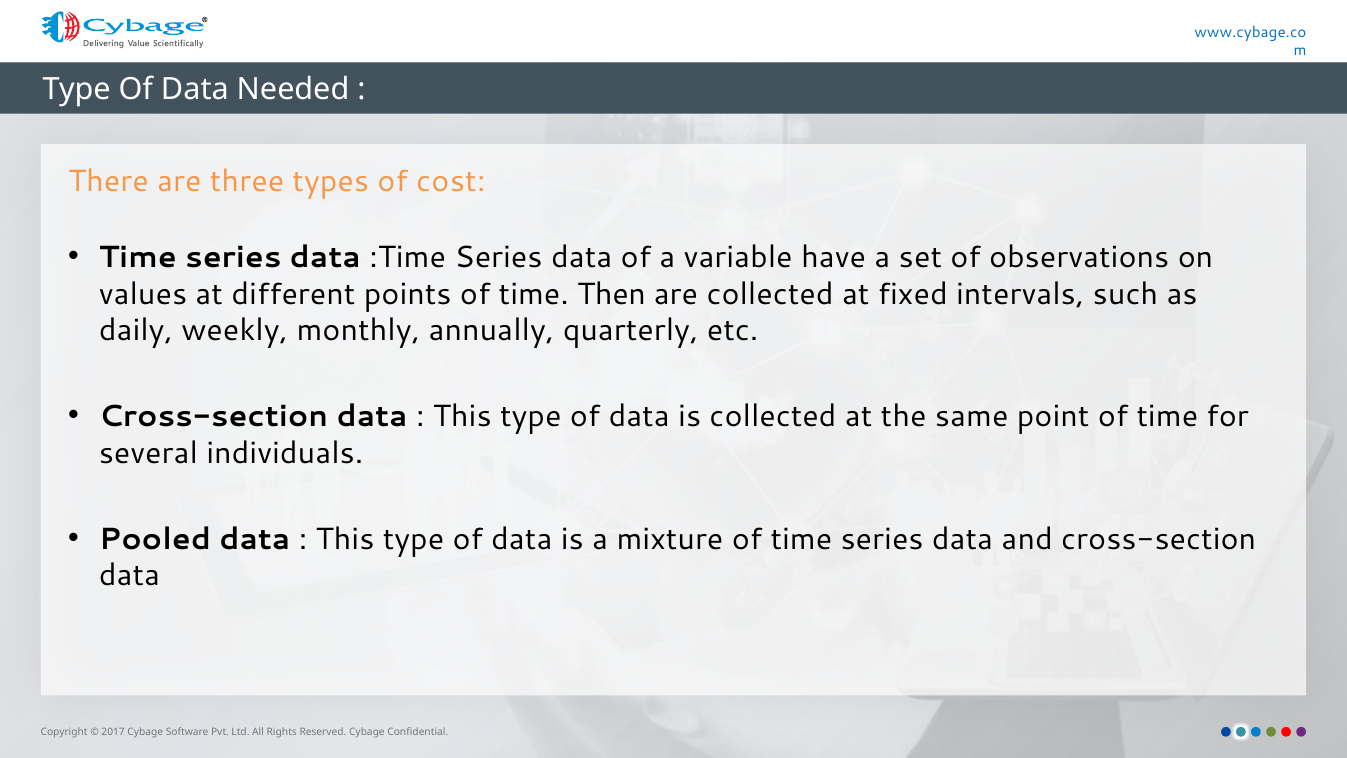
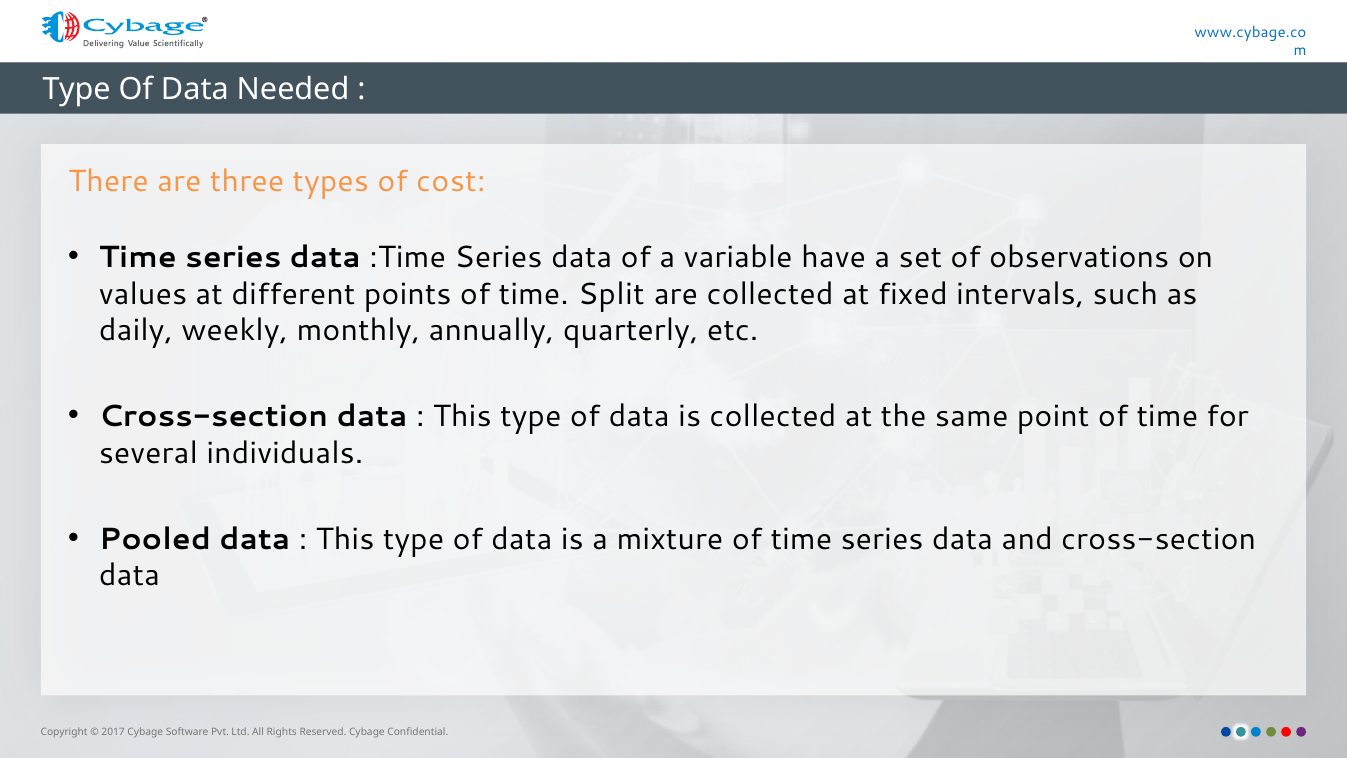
Then: Then -> Split
